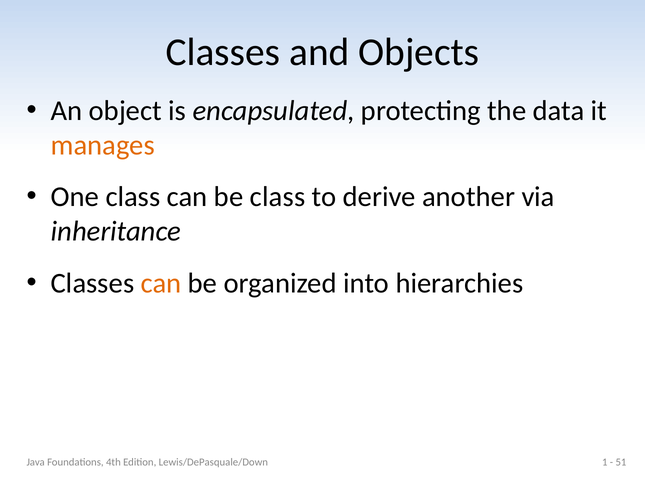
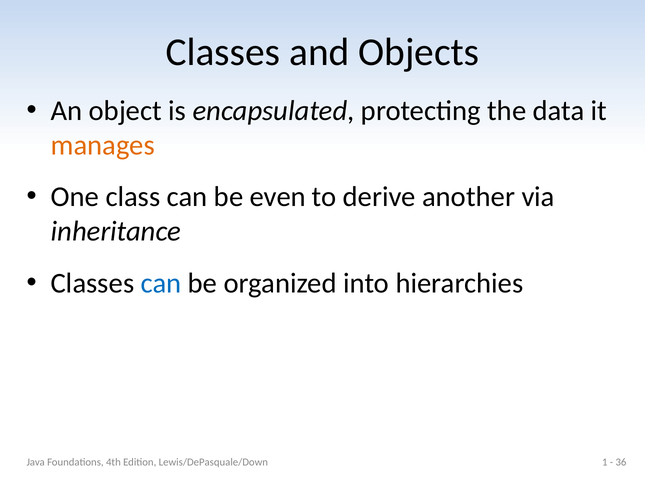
be class: class -> even
can at (161, 283) colour: orange -> blue
51: 51 -> 36
